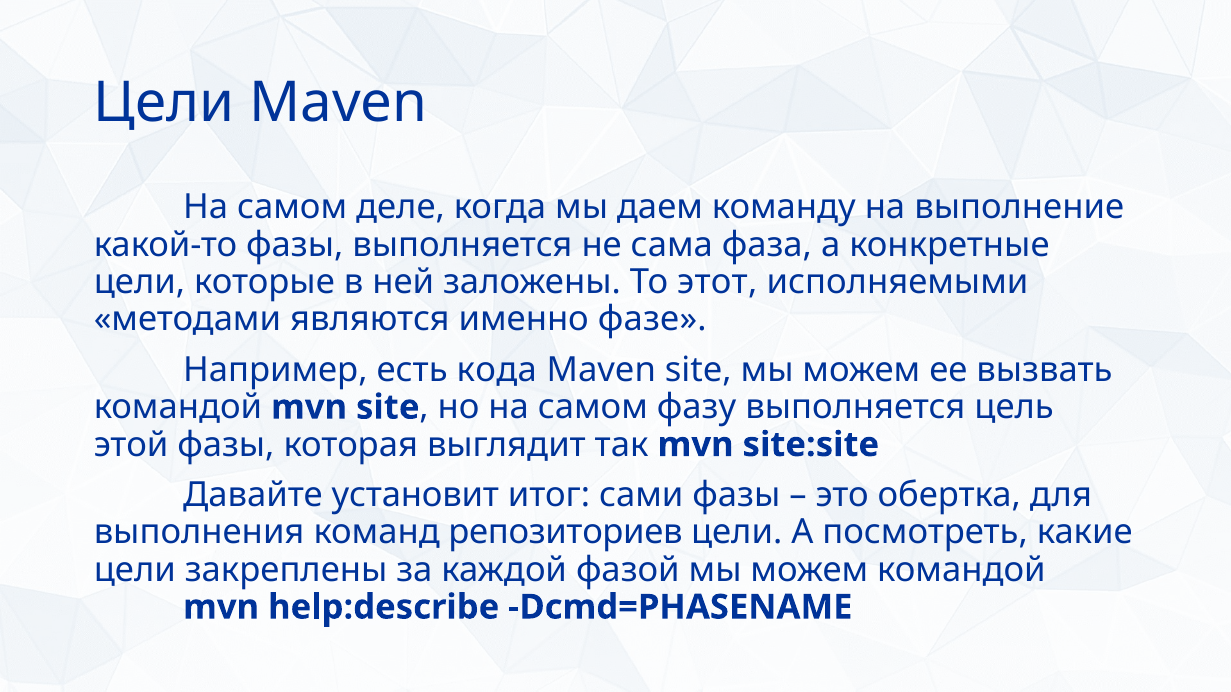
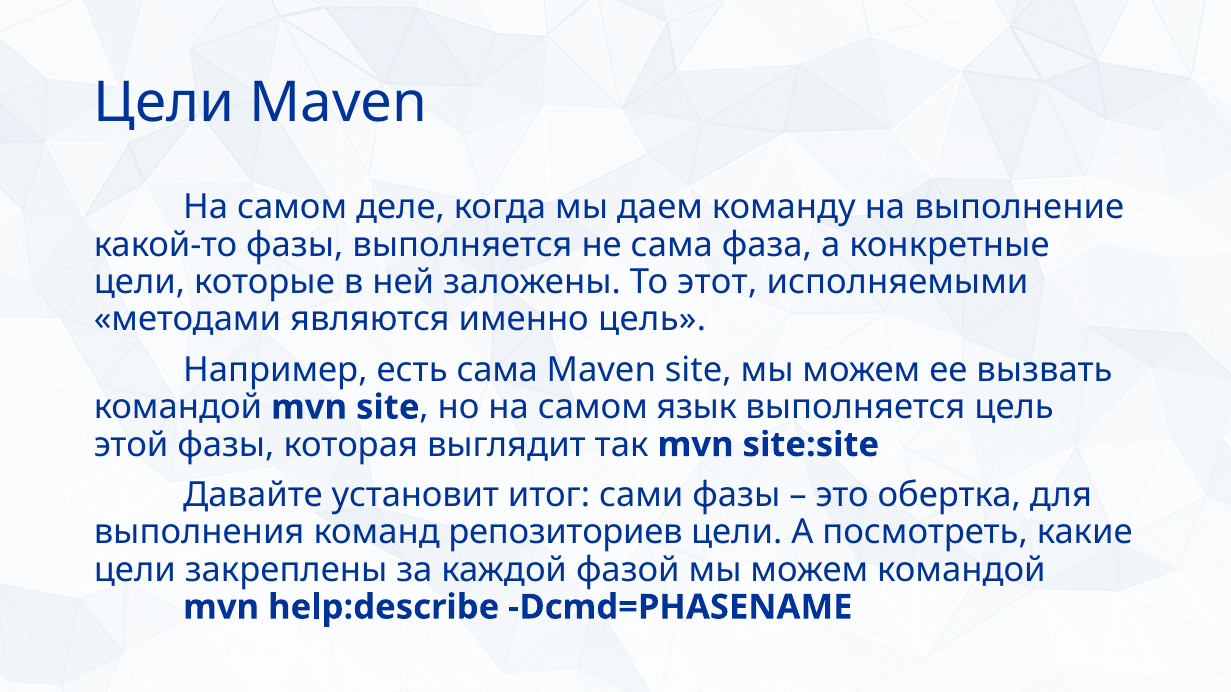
именно фазе: фазе -> цель
есть кода: кода -> сама
фазу: фазу -> язык
